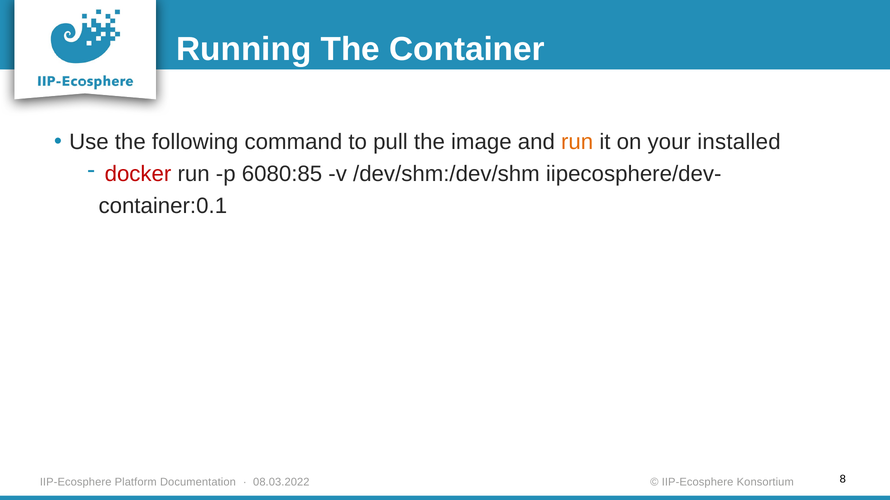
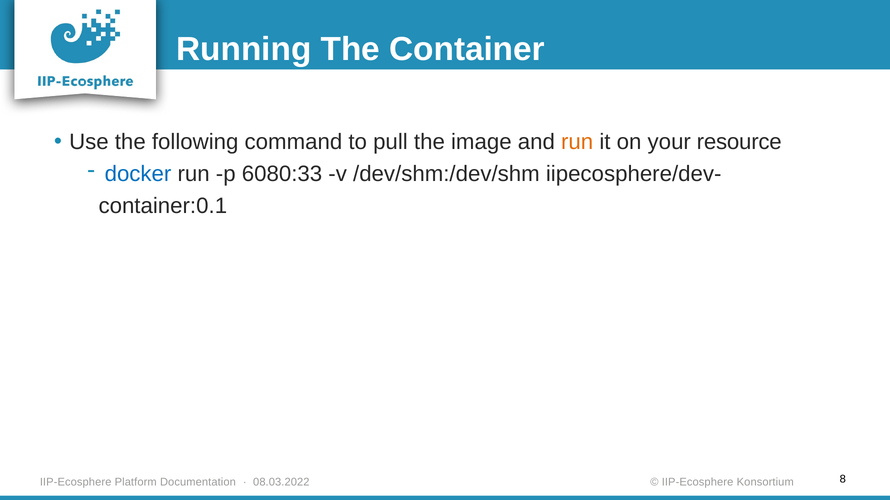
installed: installed -> resource
docker colour: red -> blue
6080:85: 6080:85 -> 6080:33
